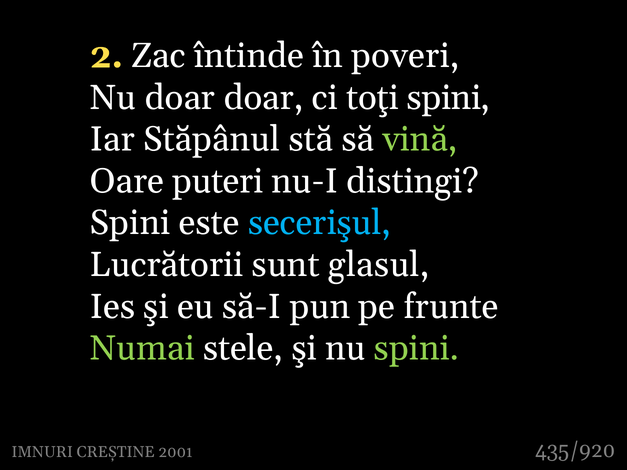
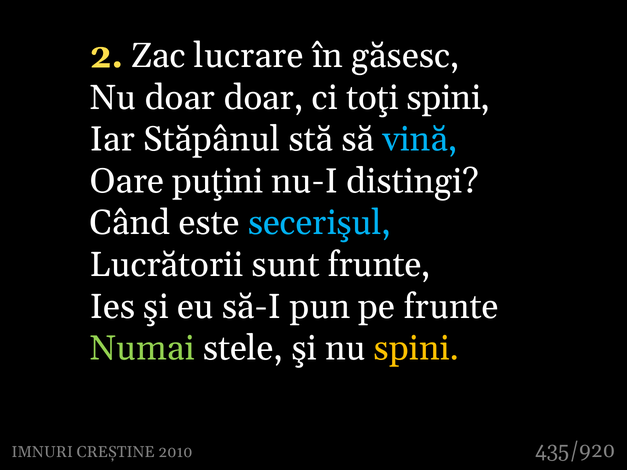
întinde: întinde -> lucrare
poveri: poveri -> găsesc
vină colour: light green -> light blue
puteri: puteri -> puţini
Spini at (130, 223): Spini -> Când
sunt glasul: glasul -> frunte
spini at (417, 348) colour: light green -> yellow
2001: 2001 -> 2010
